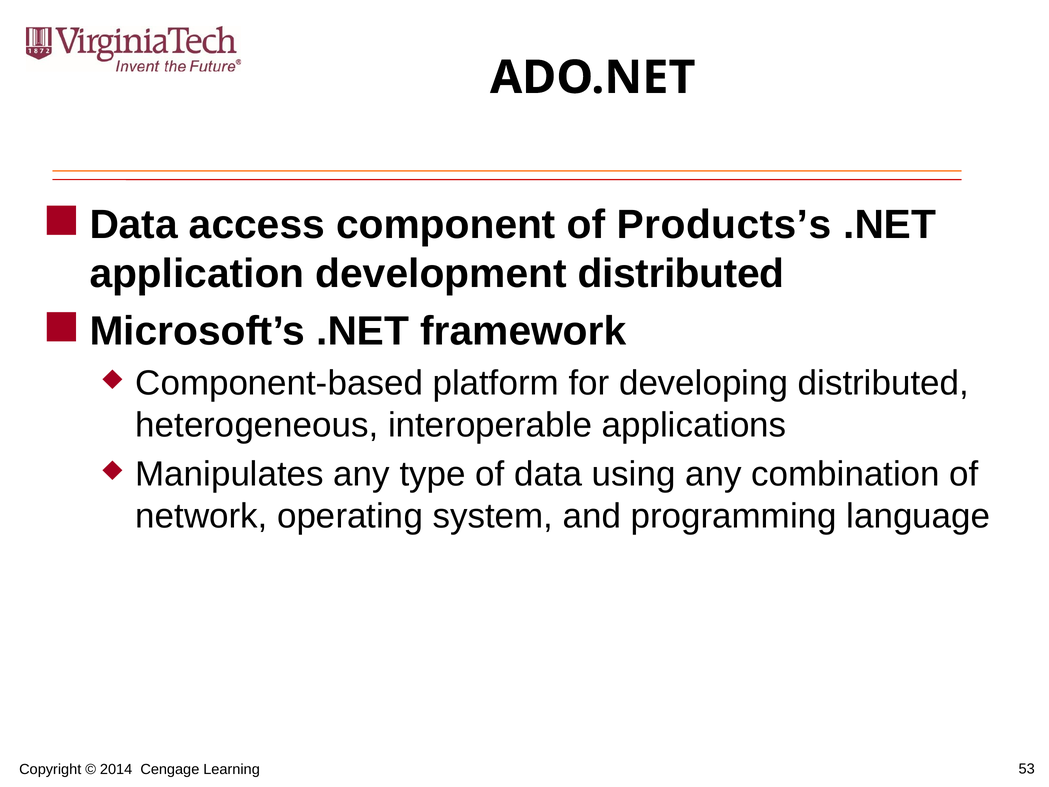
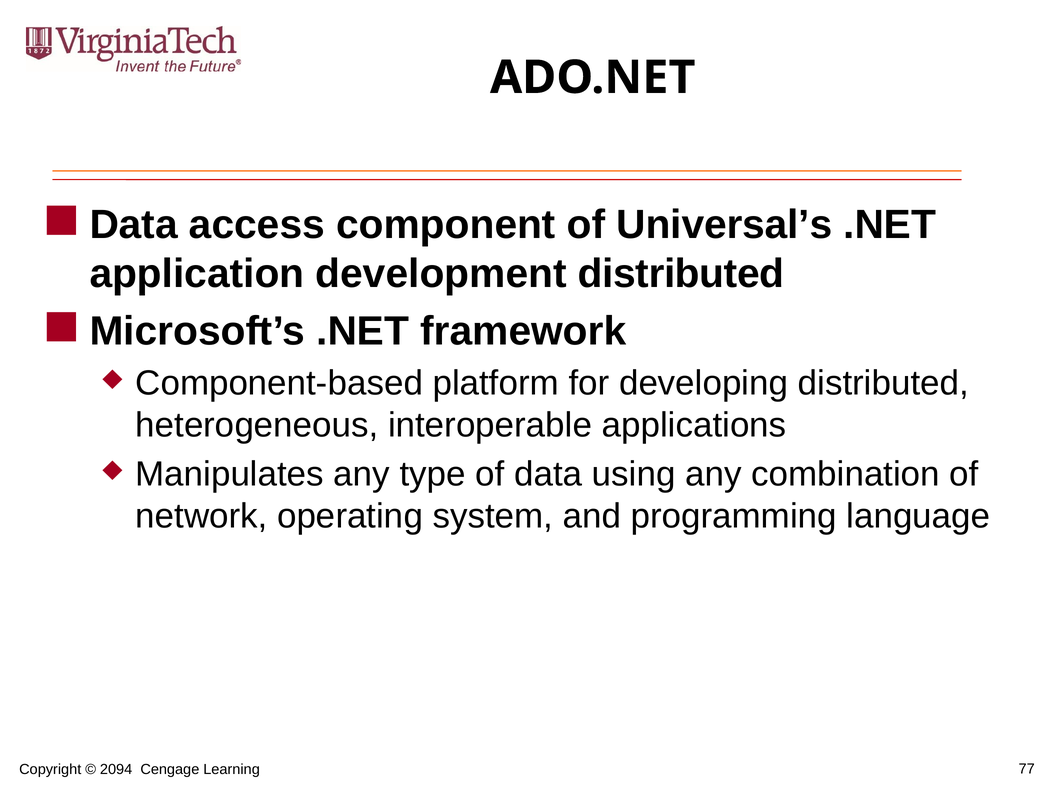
Products’s: Products’s -> Universal’s
2014: 2014 -> 2094
53: 53 -> 77
